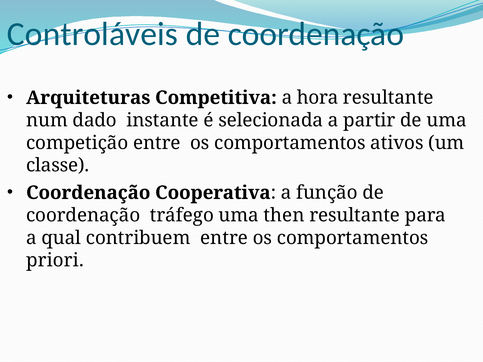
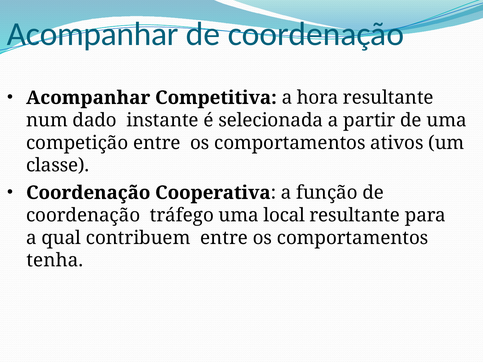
Controláveis at (93, 34): Controláveis -> Acompanhar
Arquiteturas at (88, 98): Arquiteturas -> Acompanhar
then: then -> local
priori: priori -> tenha
